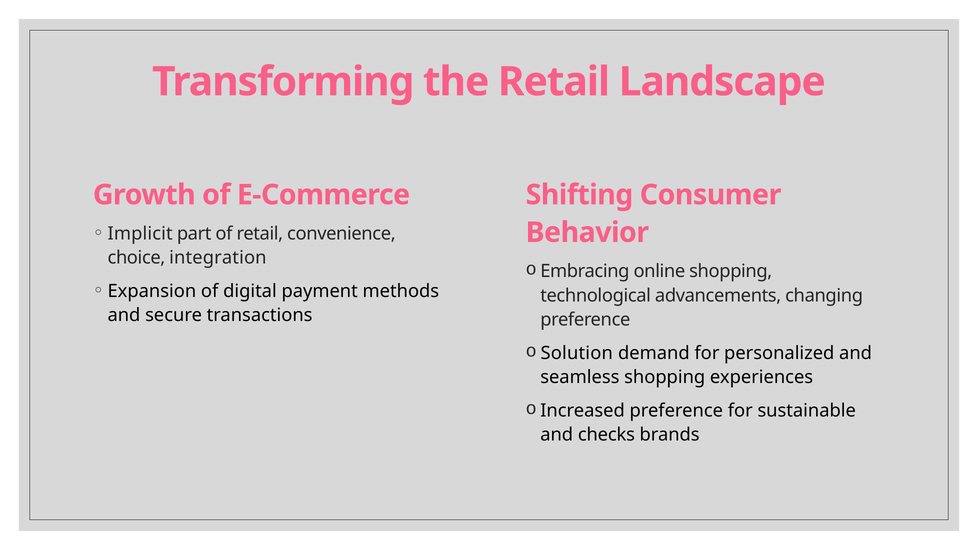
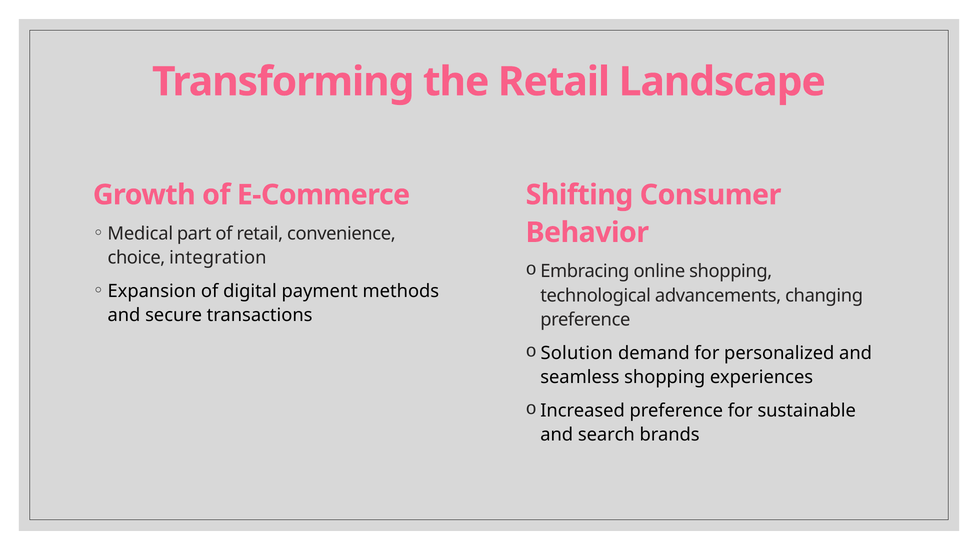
Implicit: Implicit -> Medical
checks: checks -> search
